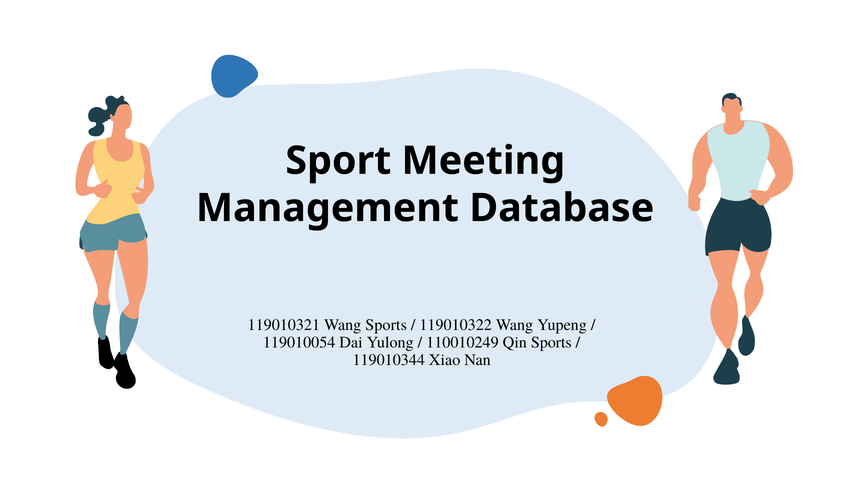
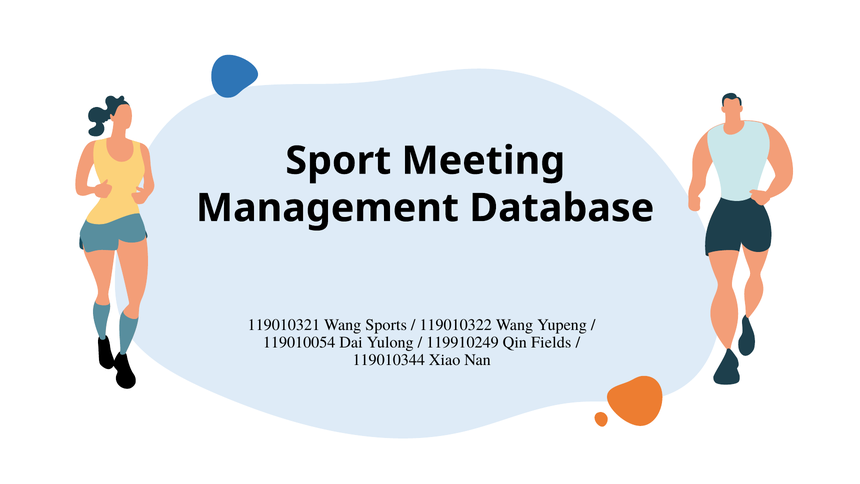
110010249: 110010249 -> 119910249
Qin Sports: Sports -> Fields
